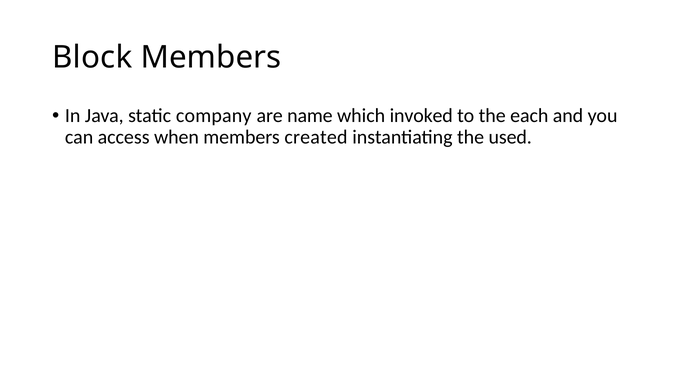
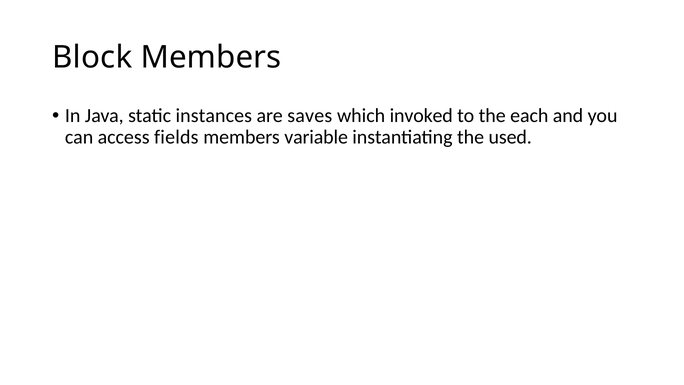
company: company -> instances
name: name -> saves
when: when -> fields
created: created -> variable
